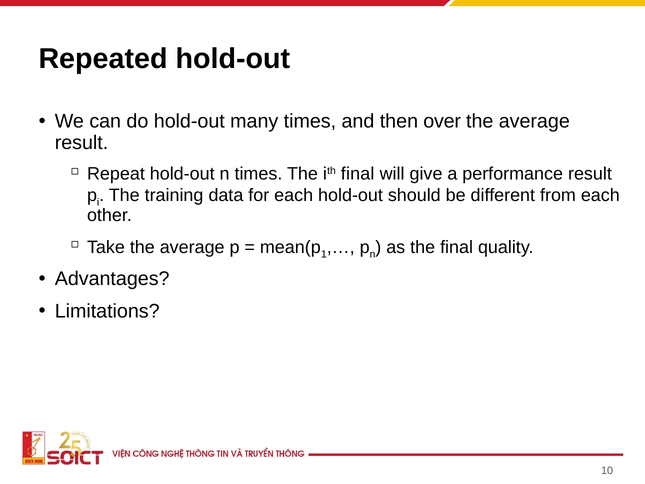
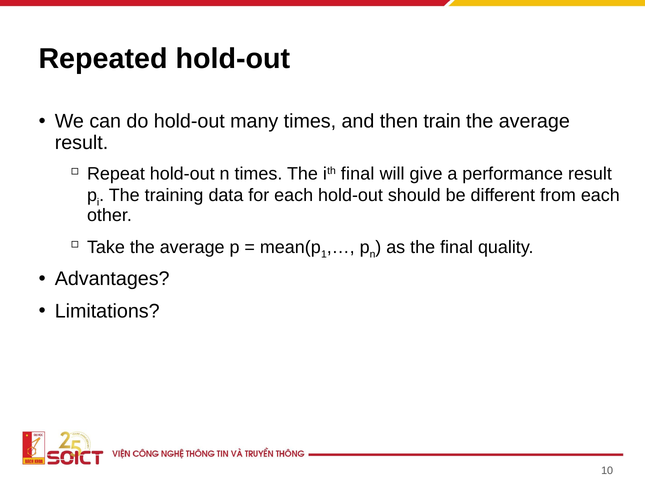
over: over -> train
